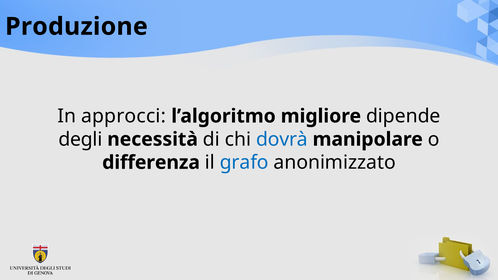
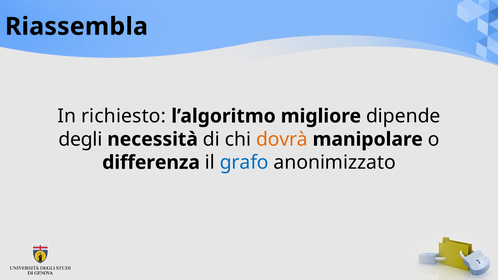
Produzione: Produzione -> Riassembla
approcci: approcci -> richiesto
dovrà colour: blue -> orange
